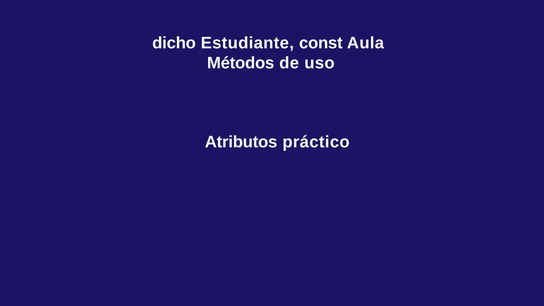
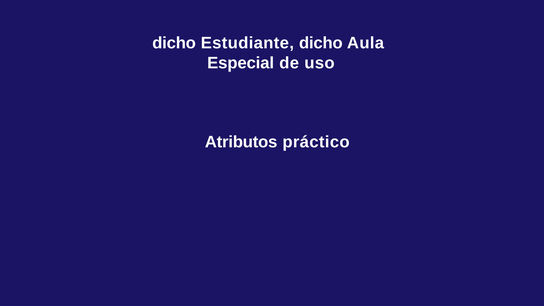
Estudiante const: const -> dicho
Métodos: Métodos -> Especial
